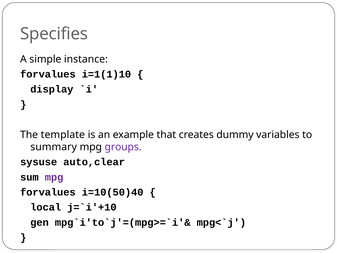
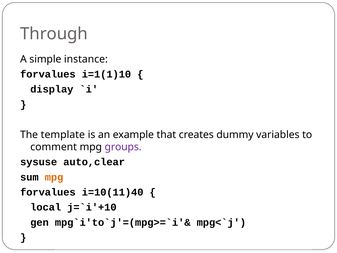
Specifies: Specifies -> Through
summary: summary -> comment
mpg at (54, 177) colour: purple -> orange
i=10(50)40: i=10(50)40 -> i=10(11)40
